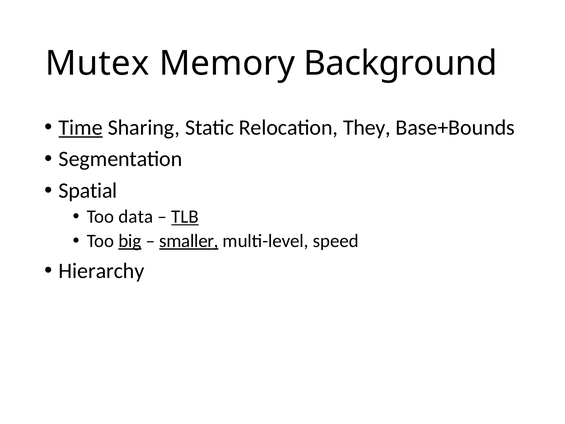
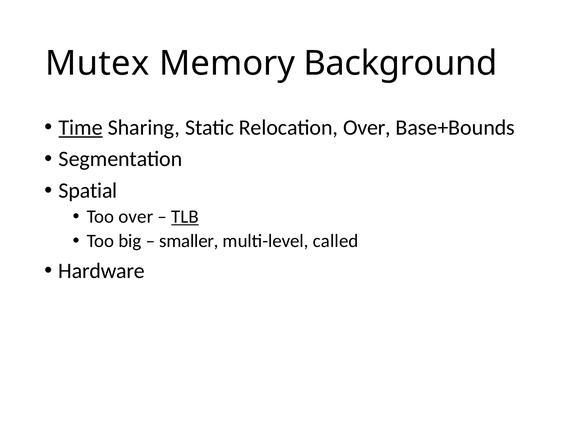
Relocation They: They -> Over
Too data: data -> over
big underline: present -> none
smaller underline: present -> none
speed: speed -> called
Hierarchy: Hierarchy -> Hardware
